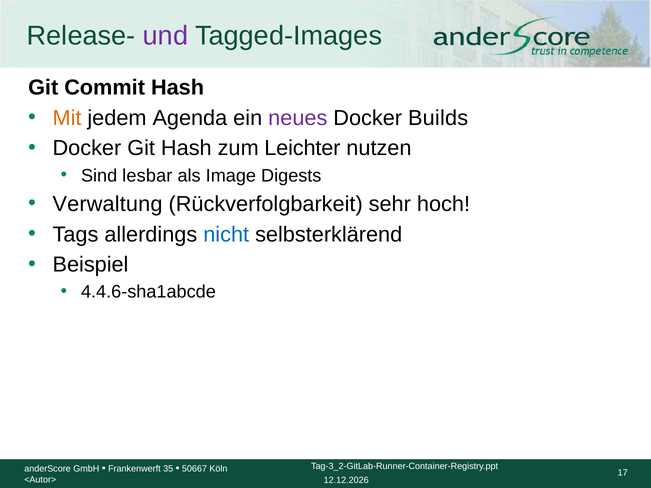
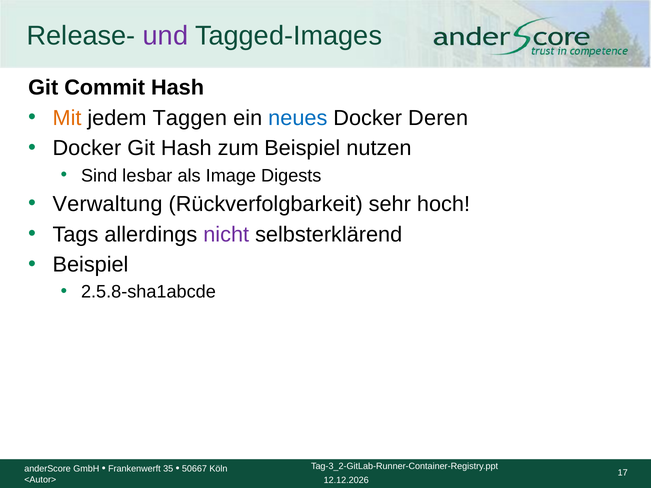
Agenda: Agenda -> Taggen
neues colour: purple -> blue
Builds: Builds -> Deren
zum Leichter: Leichter -> Beispiel
nicht colour: blue -> purple
4.4.6-sha1abcde: 4.4.6-sha1abcde -> 2.5.8-sha1abcde
